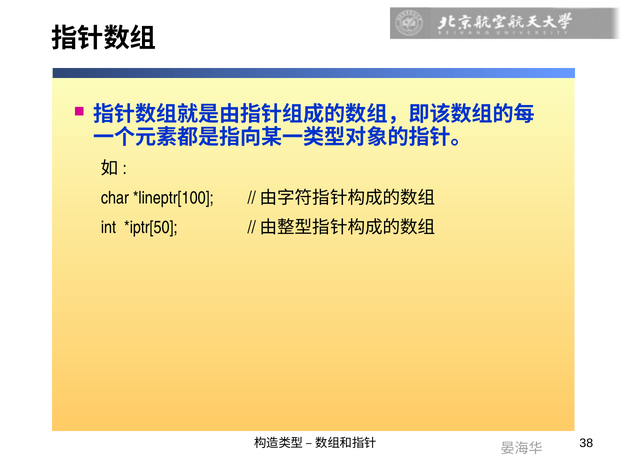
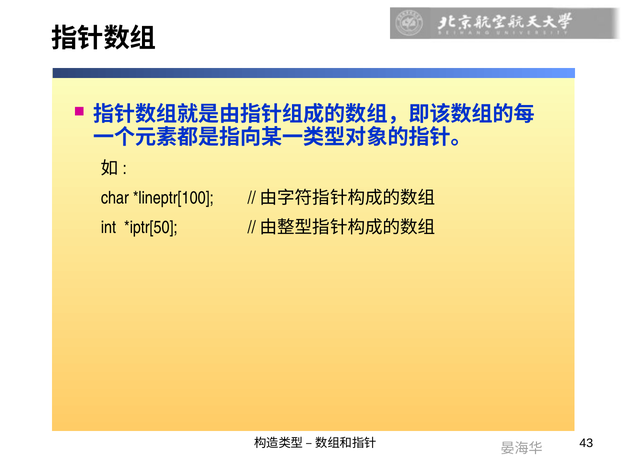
38: 38 -> 43
